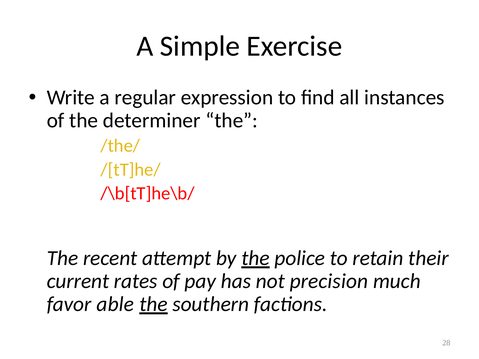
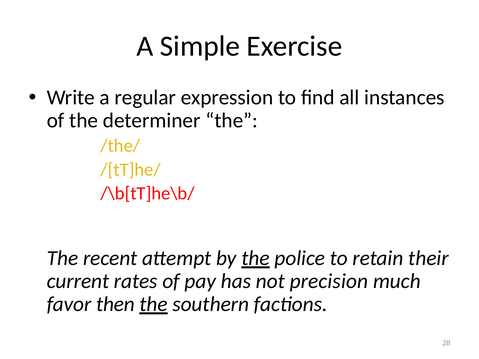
able: able -> then
